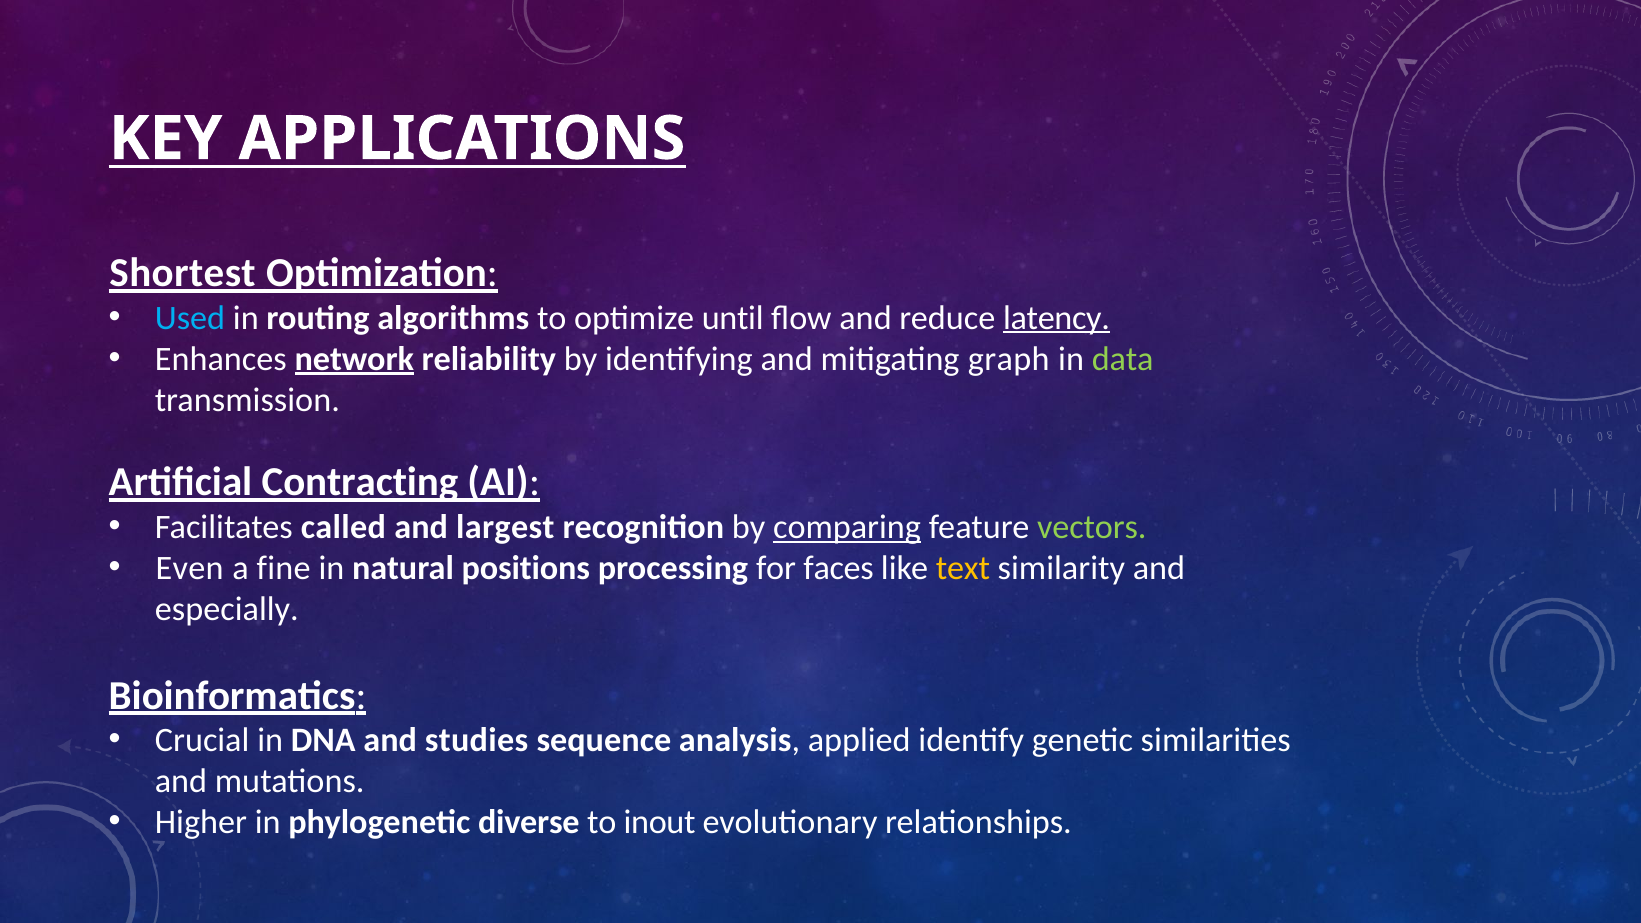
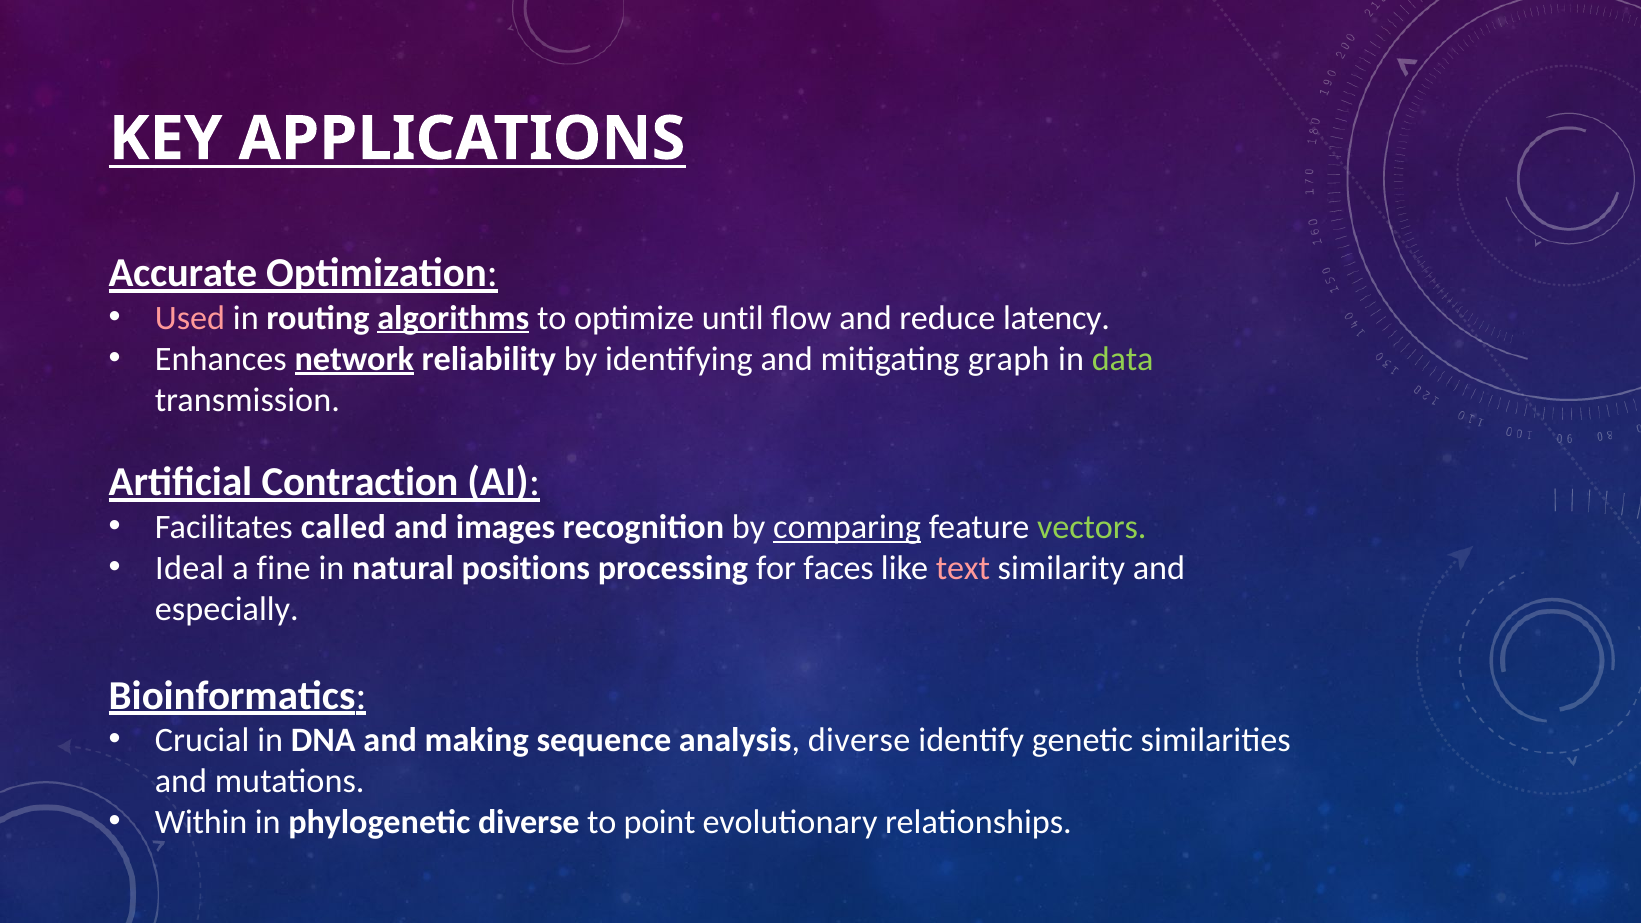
Shortest: Shortest -> Accurate
Used colour: light blue -> pink
algorithms underline: none -> present
latency underline: present -> none
Contracting: Contracting -> Contraction
largest: largest -> images
Even: Even -> Ideal
text colour: yellow -> pink
studies: studies -> making
analysis applied: applied -> diverse
Higher: Higher -> Within
inout: inout -> point
